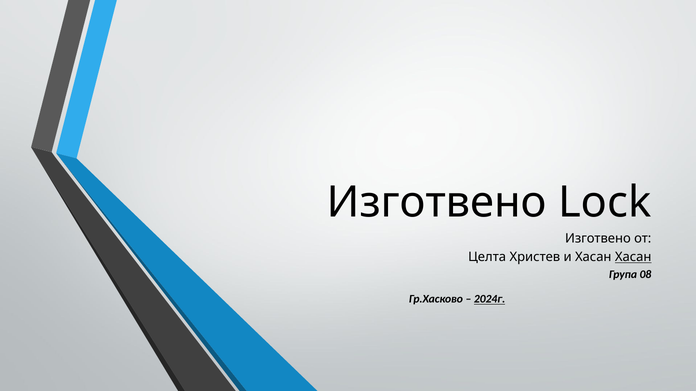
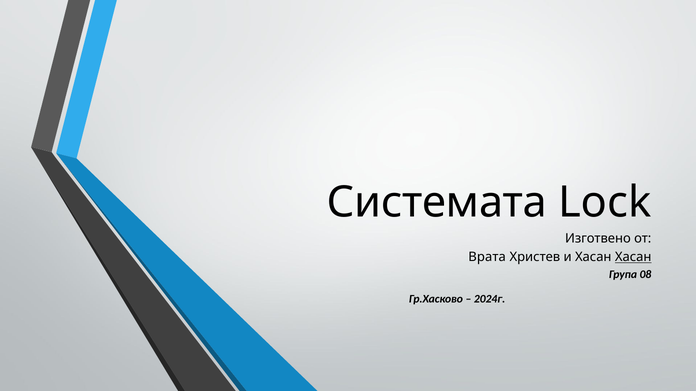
Изготвено at (437, 202): Изготвено -> Системата
Целта: Целта -> Врата
2024г underline: present -> none
